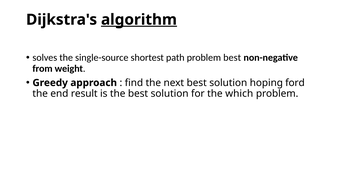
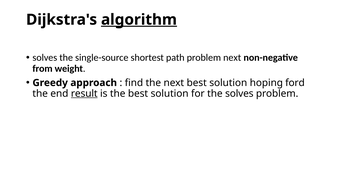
problem best: best -> next
result underline: none -> present
the which: which -> solves
